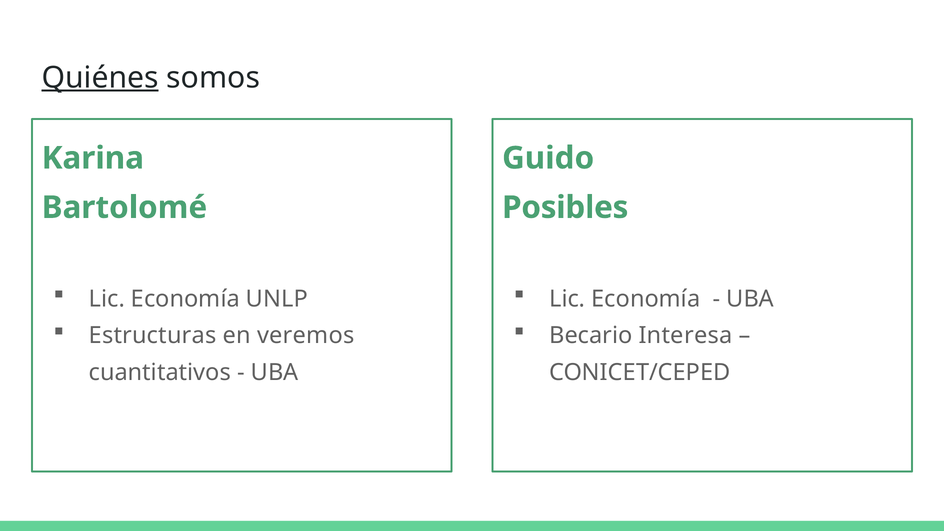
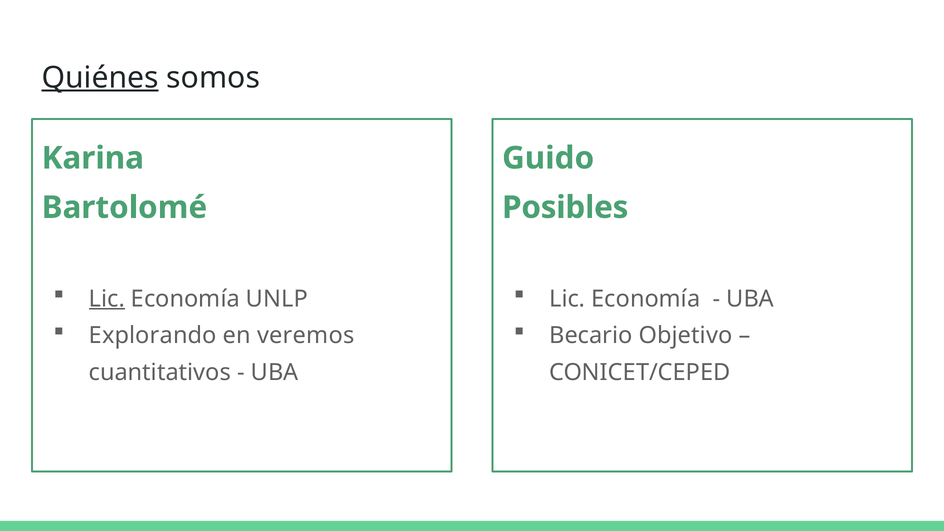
Lic at (107, 299) underline: none -> present
Estructuras: Estructuras -> Explorando
Interesa: Interesa -> Objetivo
